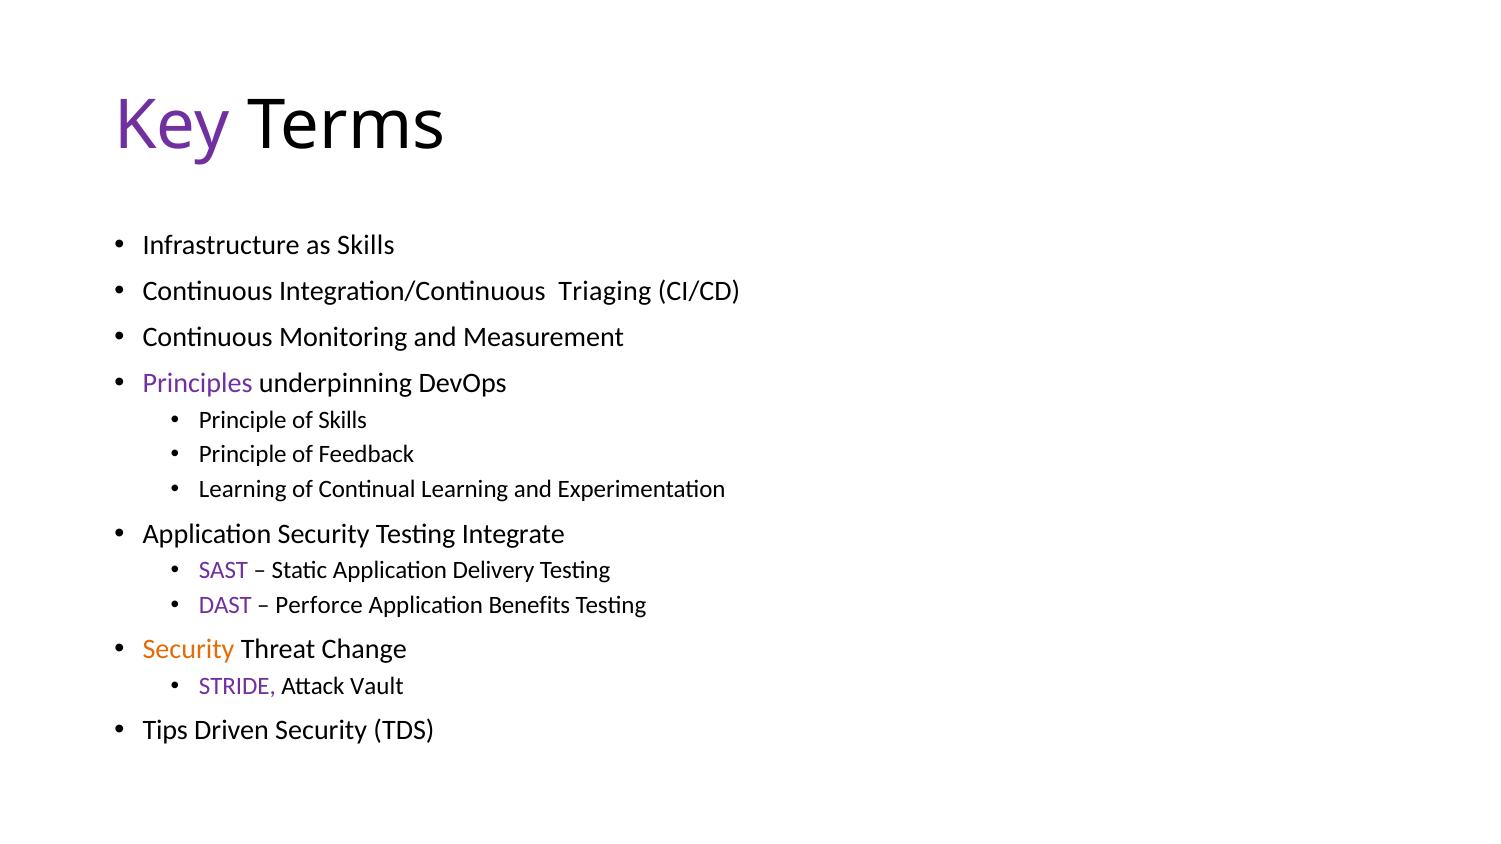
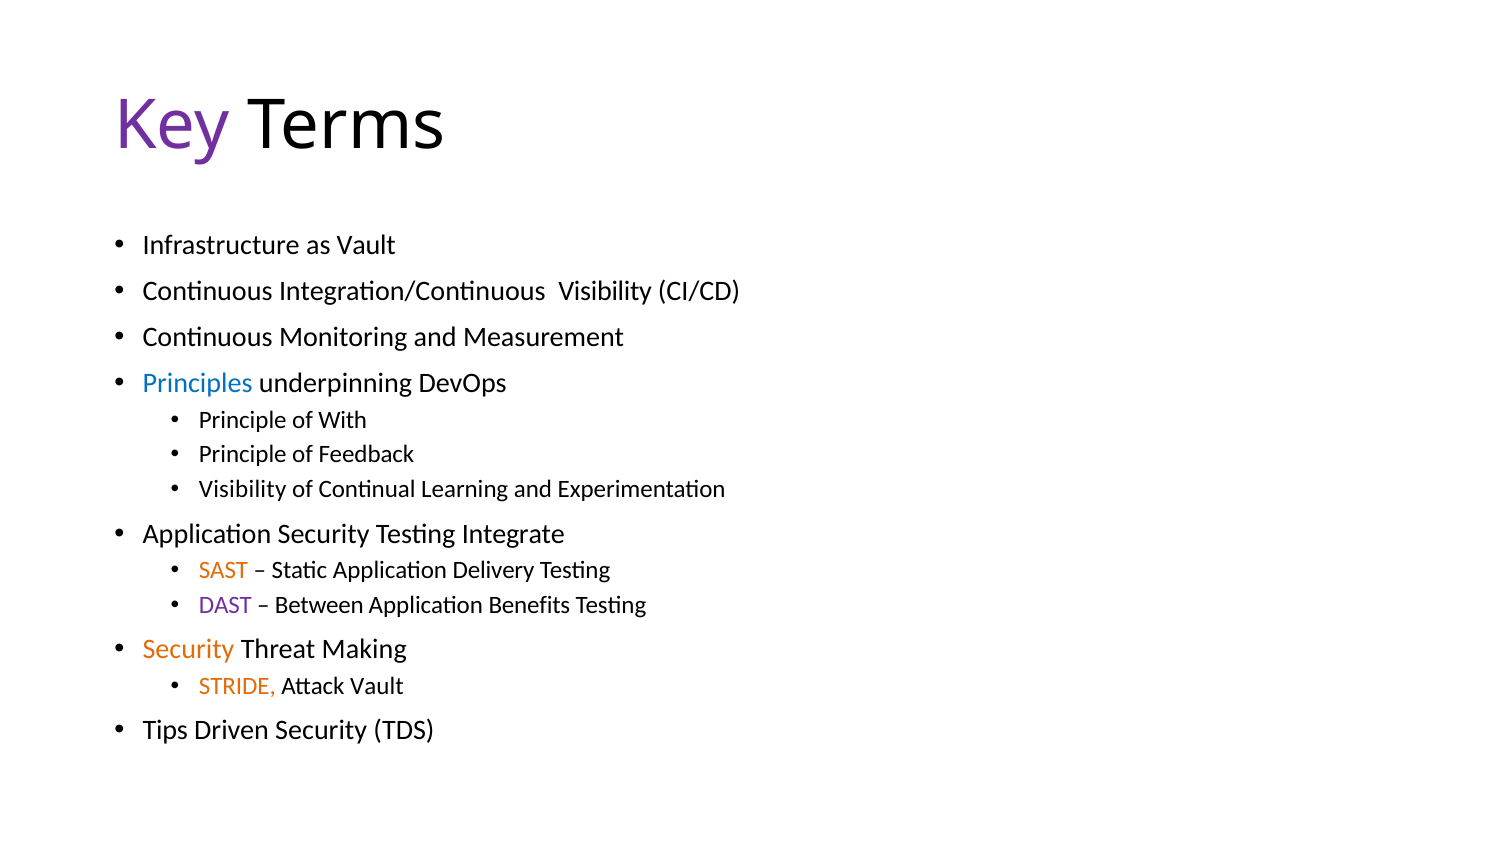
as Skills: Skills -> Vault
Integration/Continuous Triaging: Triaging -> Visibility
Principles colour: purple -> blue
of Skills: Skills -> With
Learning at (243, 490): Learning -> Visibility
SAST colour: purple -> orange
Perforce: Perforce -> Between
Change: Change -> Making
STRIDE colour: purple -> orange
